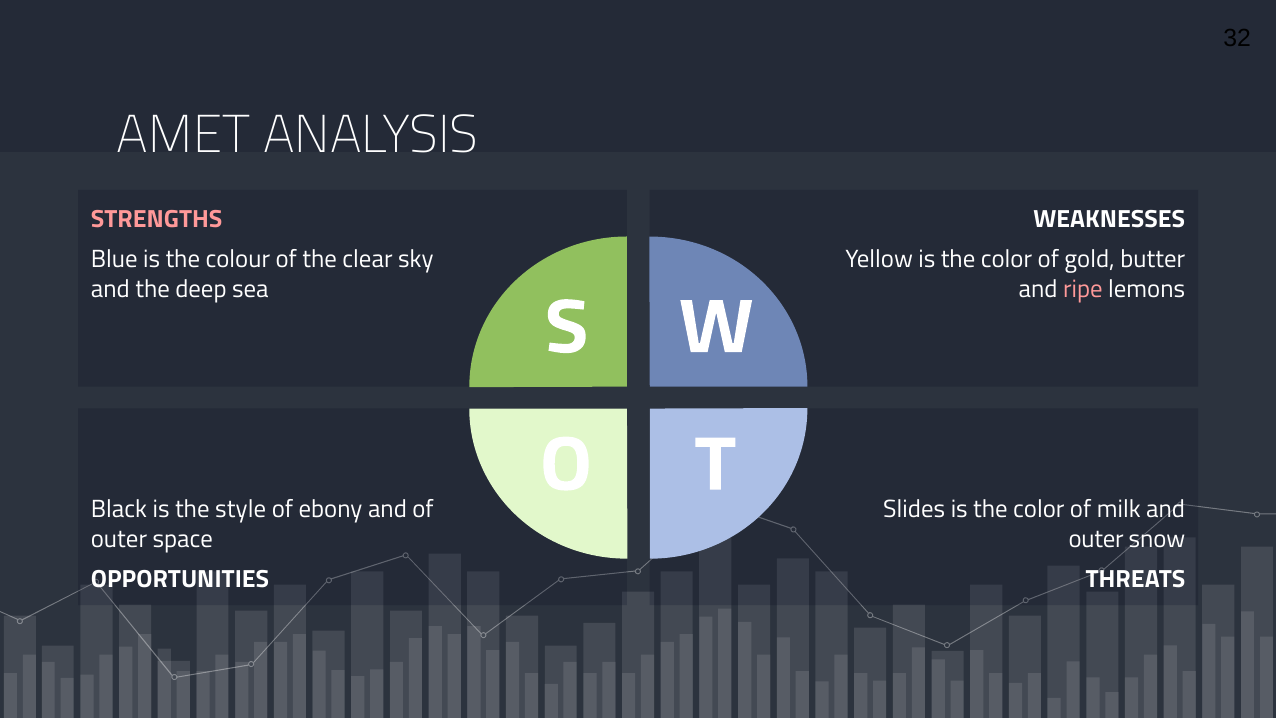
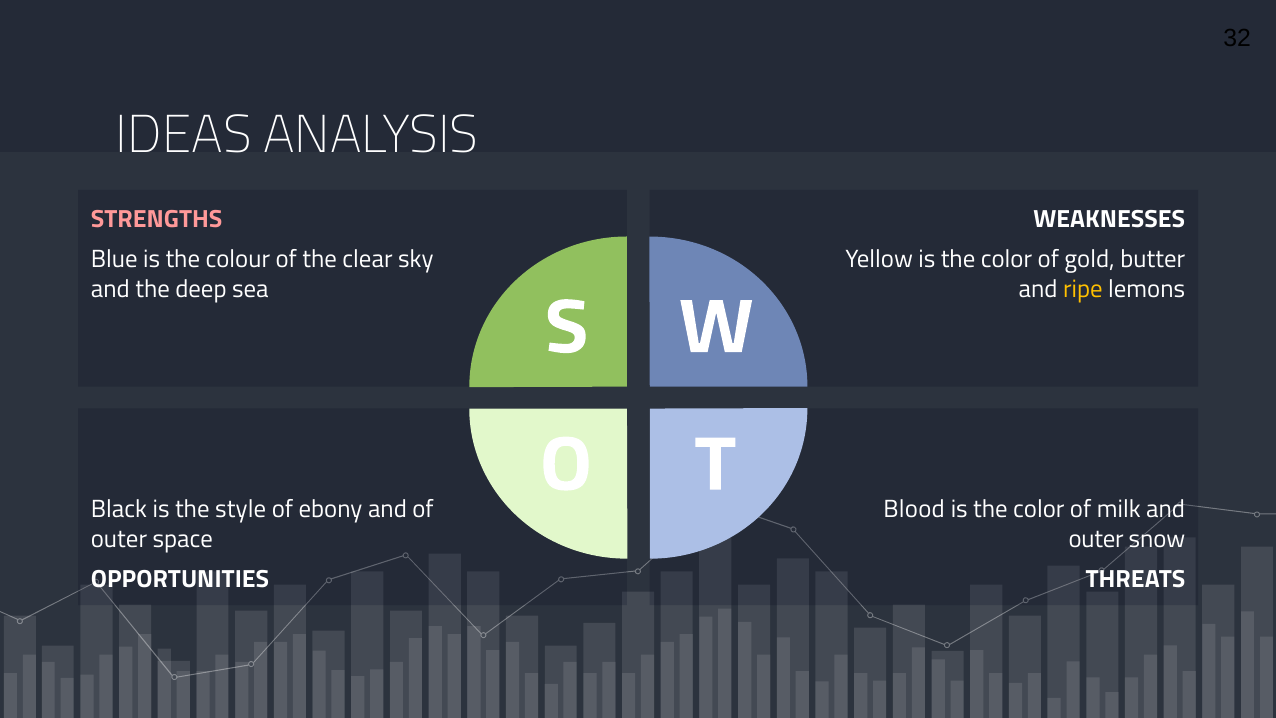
AMET: AMET -> IDEAS
ripe colour: pink -> yellow
Slides: Slides -> Blood
